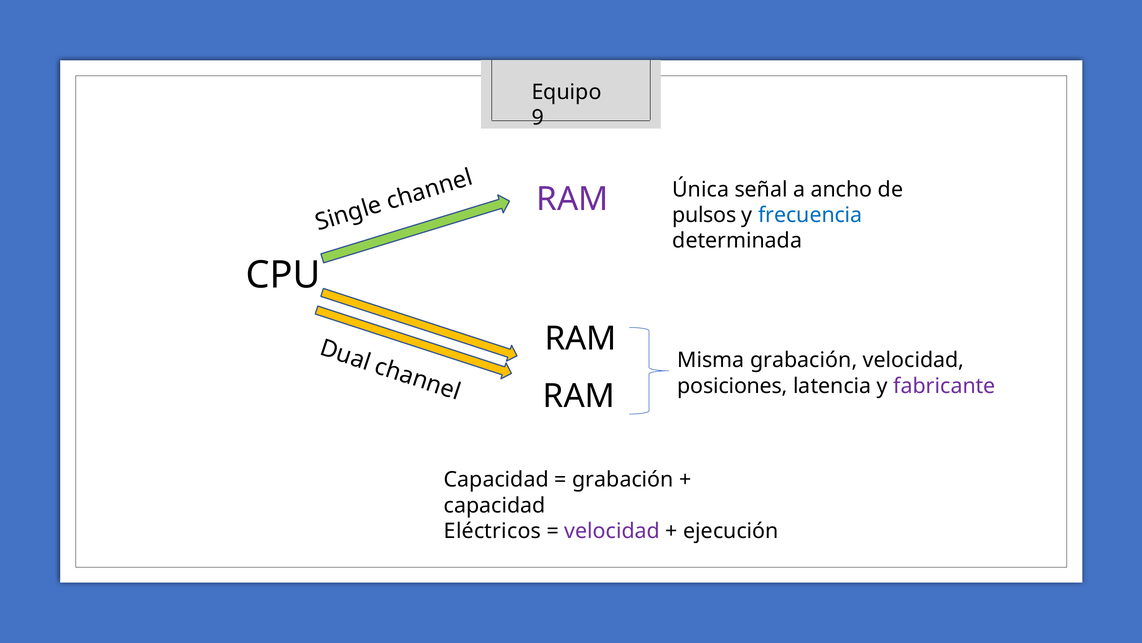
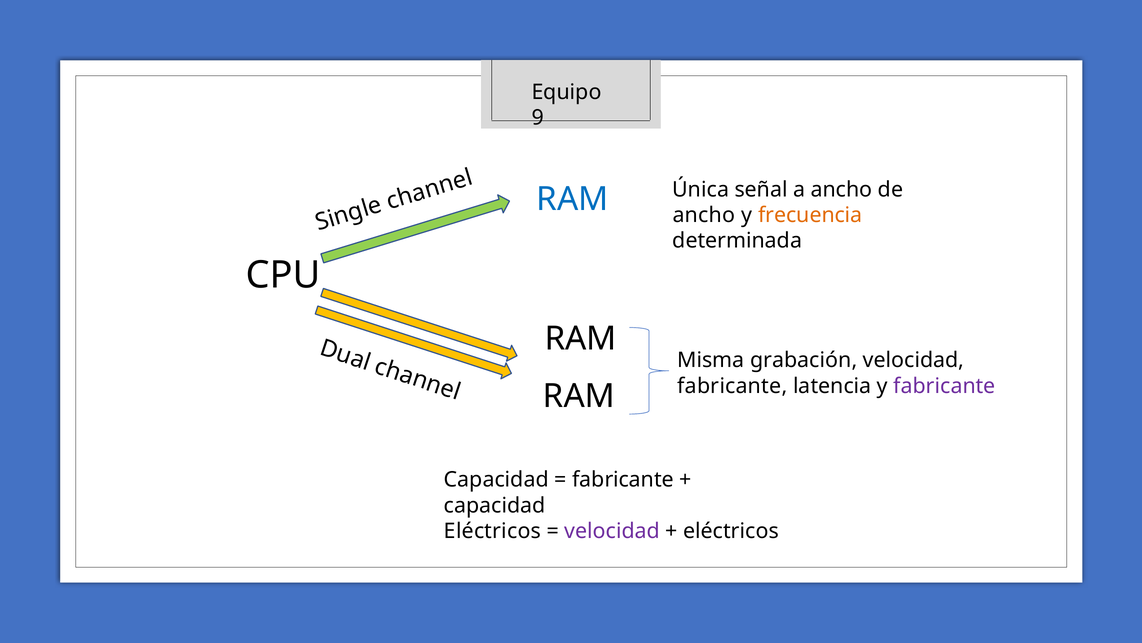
RAM at (572, 199) colour: purple -> blue
pulsos at (704, 215): pulsos -> ancho
frecuencia colour: blue -> orange
posiciones at (733, 386): posiciones -> fabricante
grabación at (623, 479): grabación -> fabricante
ejecución at (731, 531): ejecución -> eléctricos
